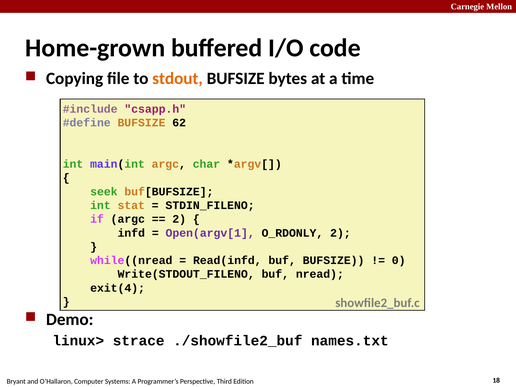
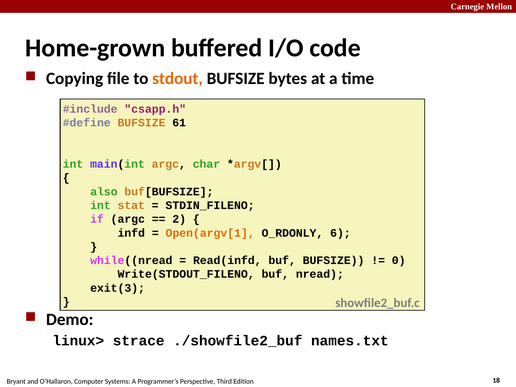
62: 62 -> 61
seek: seek -> also
Open(argv[1 colour: purple -> orange
O_RDONLY 2: 2 -> 6
exit(4: exit(4 -> exit(3
